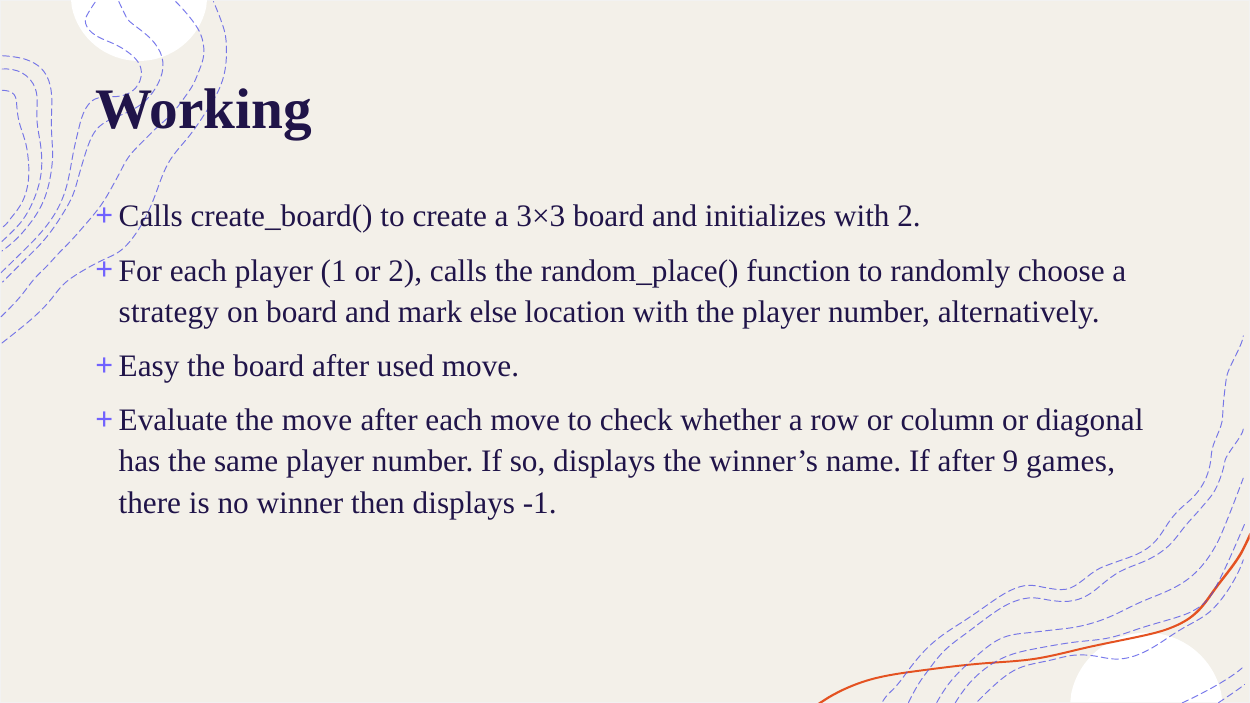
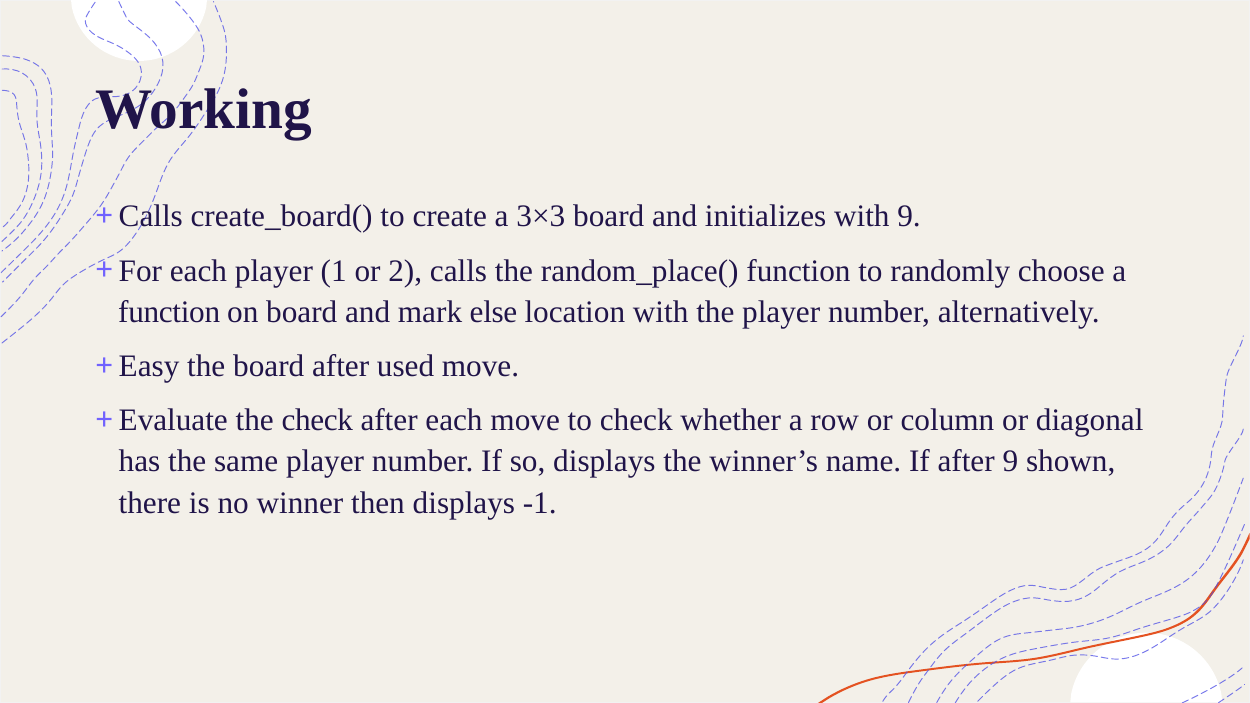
with 2: 2 -> 9
strategy at (169, 312): strategy -> function
the move: move -> check
games: games -> shown
